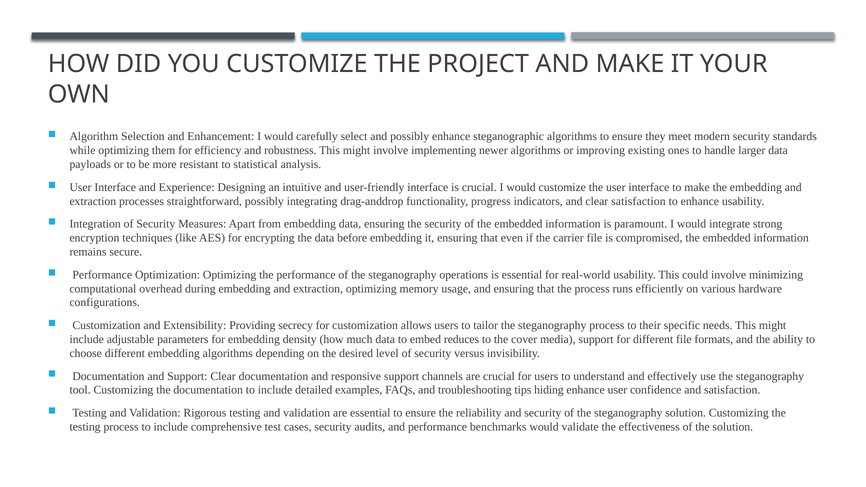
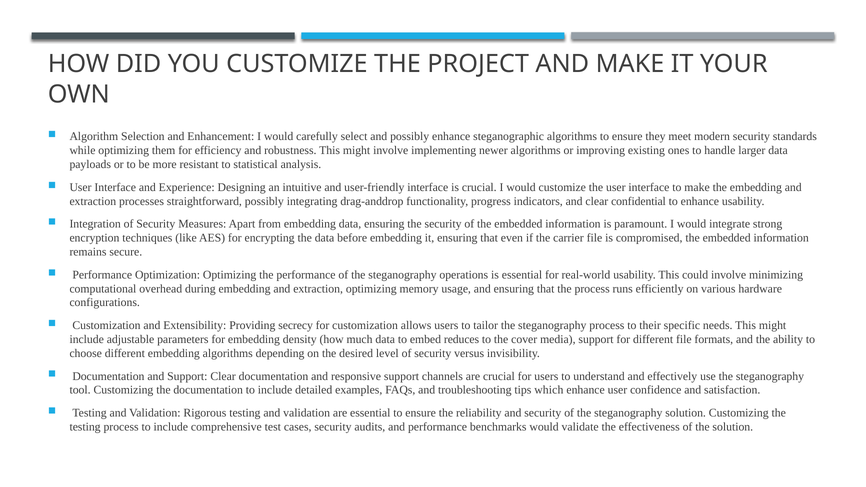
clear satisfaction: satisfaction -> confidential
hiding: hiding -> which
